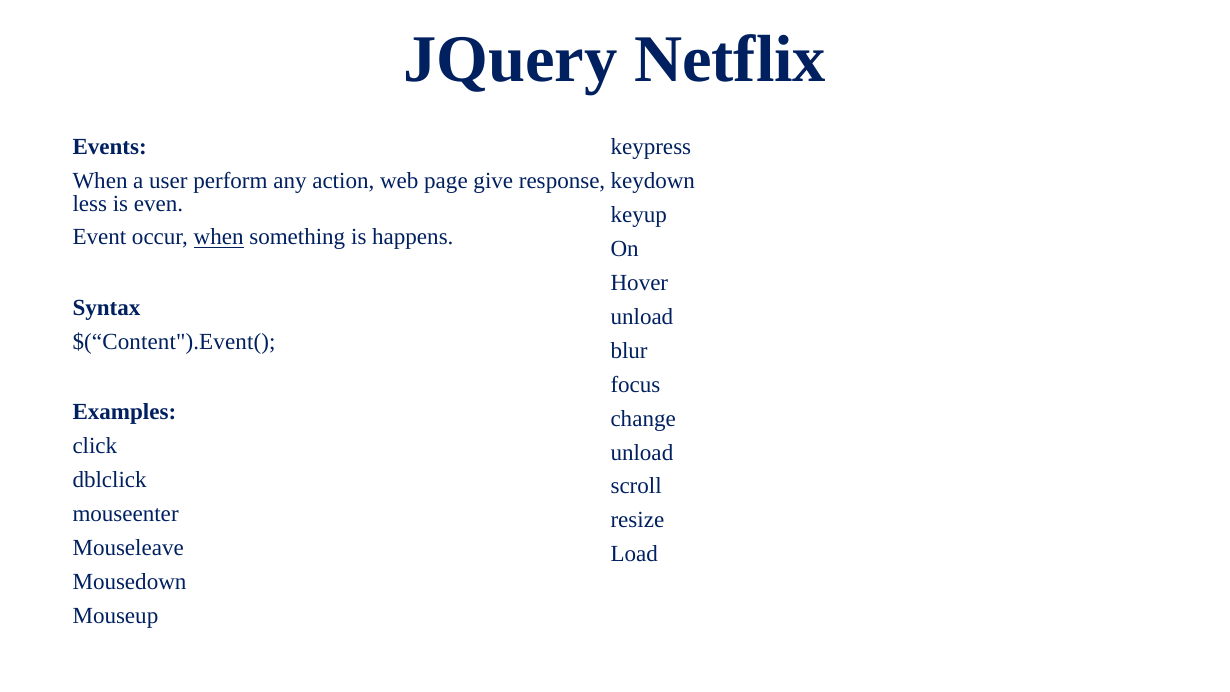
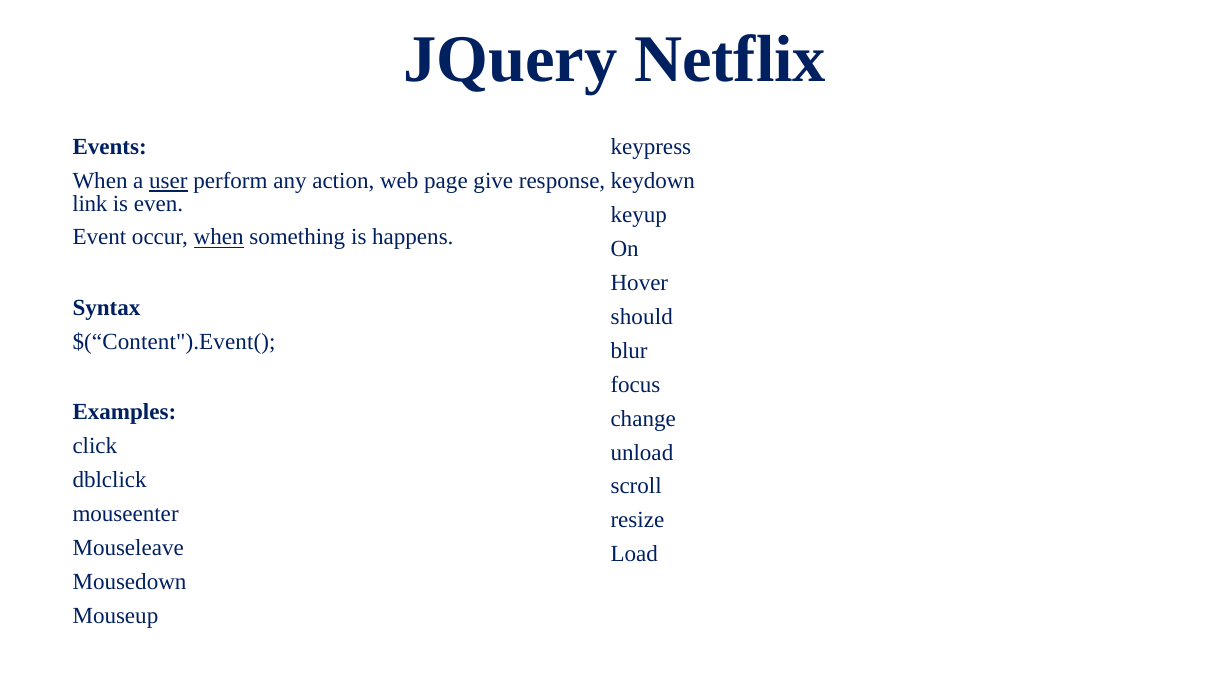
user underline: none -> present
less: less -> link
unload at (642, 317): unload -> should
